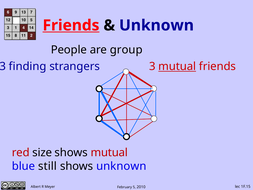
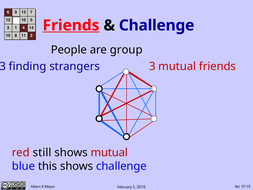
Unknown at (156, 25): Unknown -> Challenge
mutual at (177, 66) underline: present -> none
size: size -> still
still: still -> this
shows unknown: unknown -> challenge
